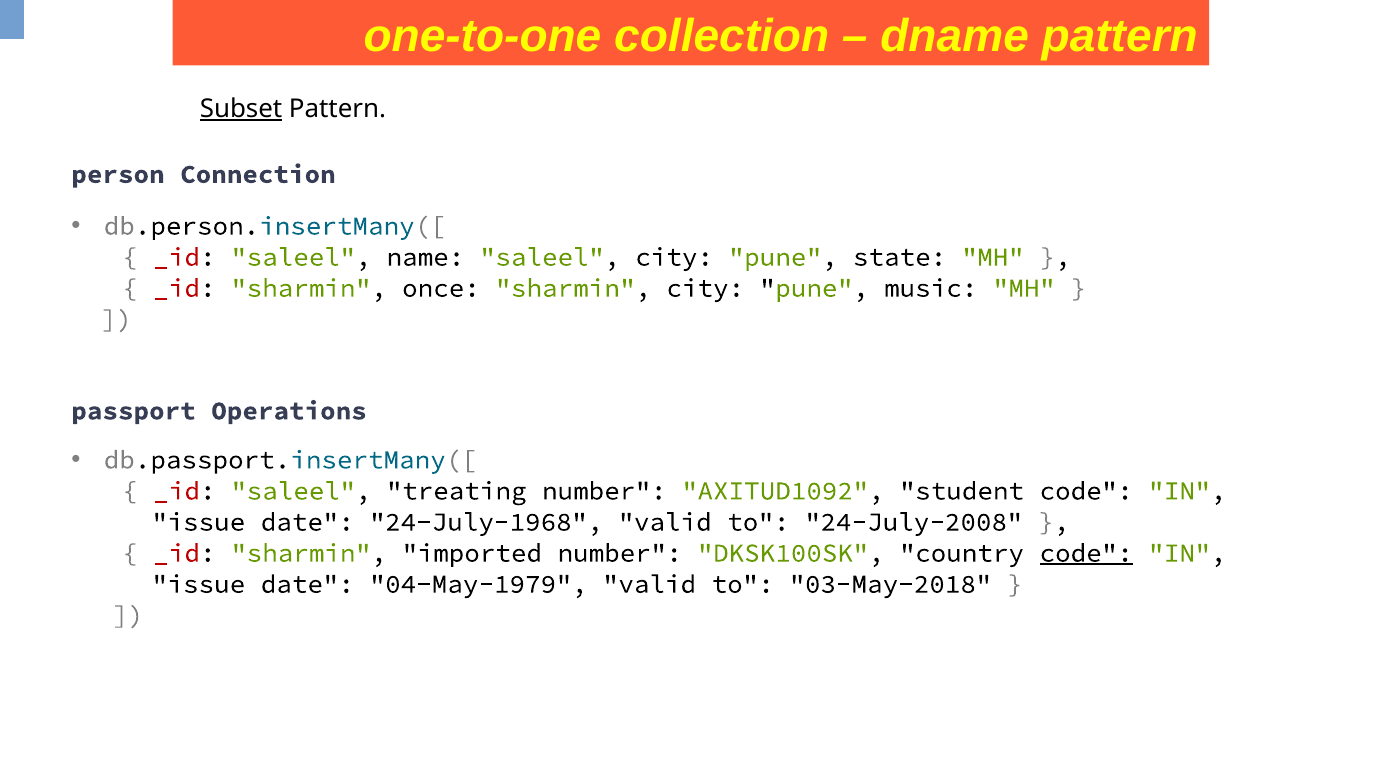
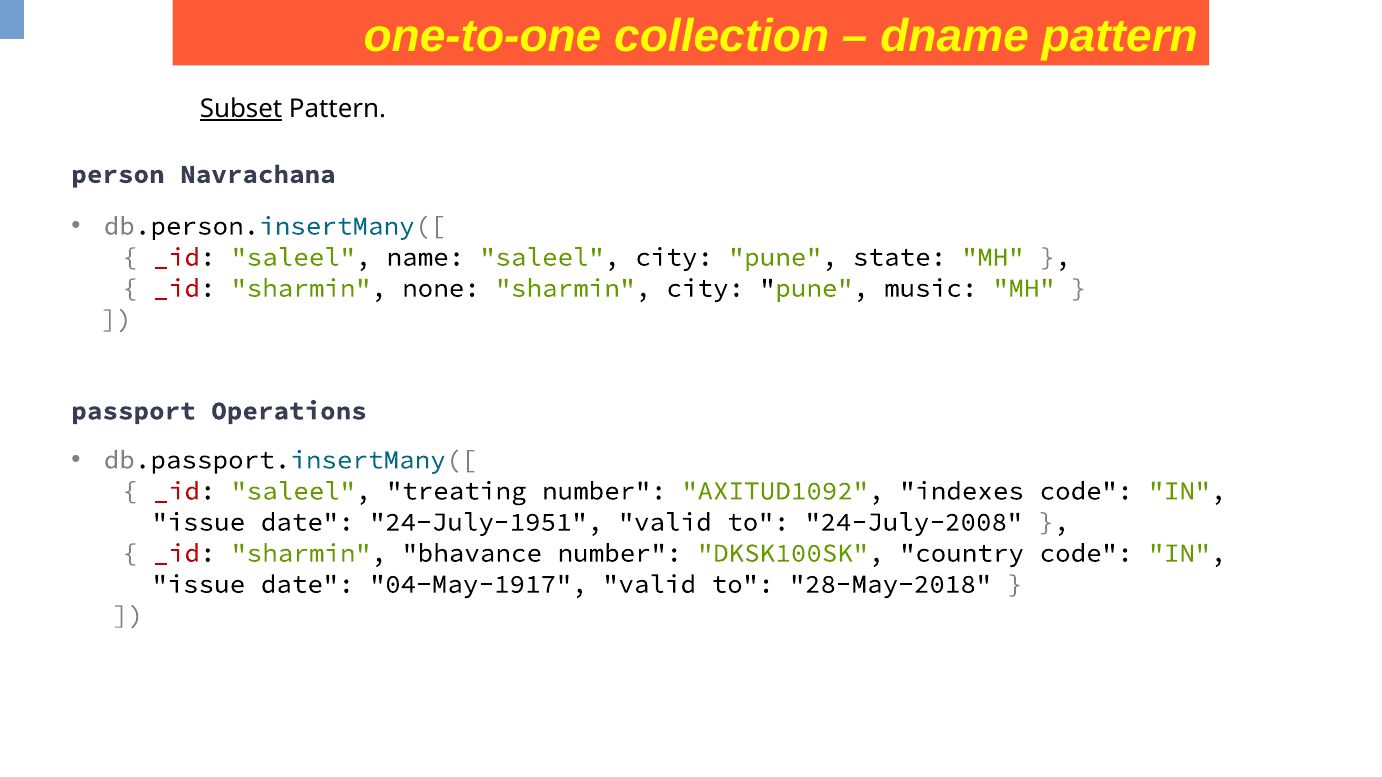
Connection: Connection -> Navrachana
once: once -> none
student: student -> indexes
24-July-1968: 24-July-1968 -> 24-July-1951
imported: imported -> bhavance
code at (1086, 553) underline: present -> none
04-May-1979: 04-May-1979 -> 04-May-1917
03-May-2018: 03-May-2018 -> 28-May-2018
